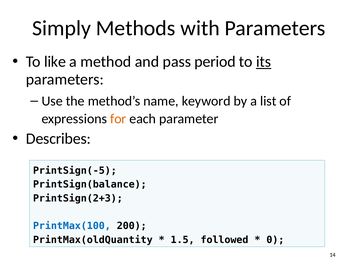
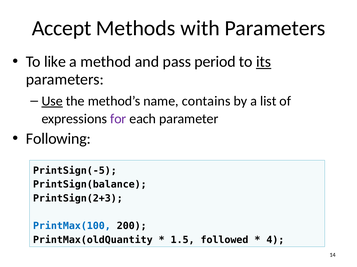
Simply: Simply -> Accept
Use underline: none -> present
keyword: keyword -> contains
for colour: orange -> purple
Describes: Describes -> Following
0: 0 -> 4
